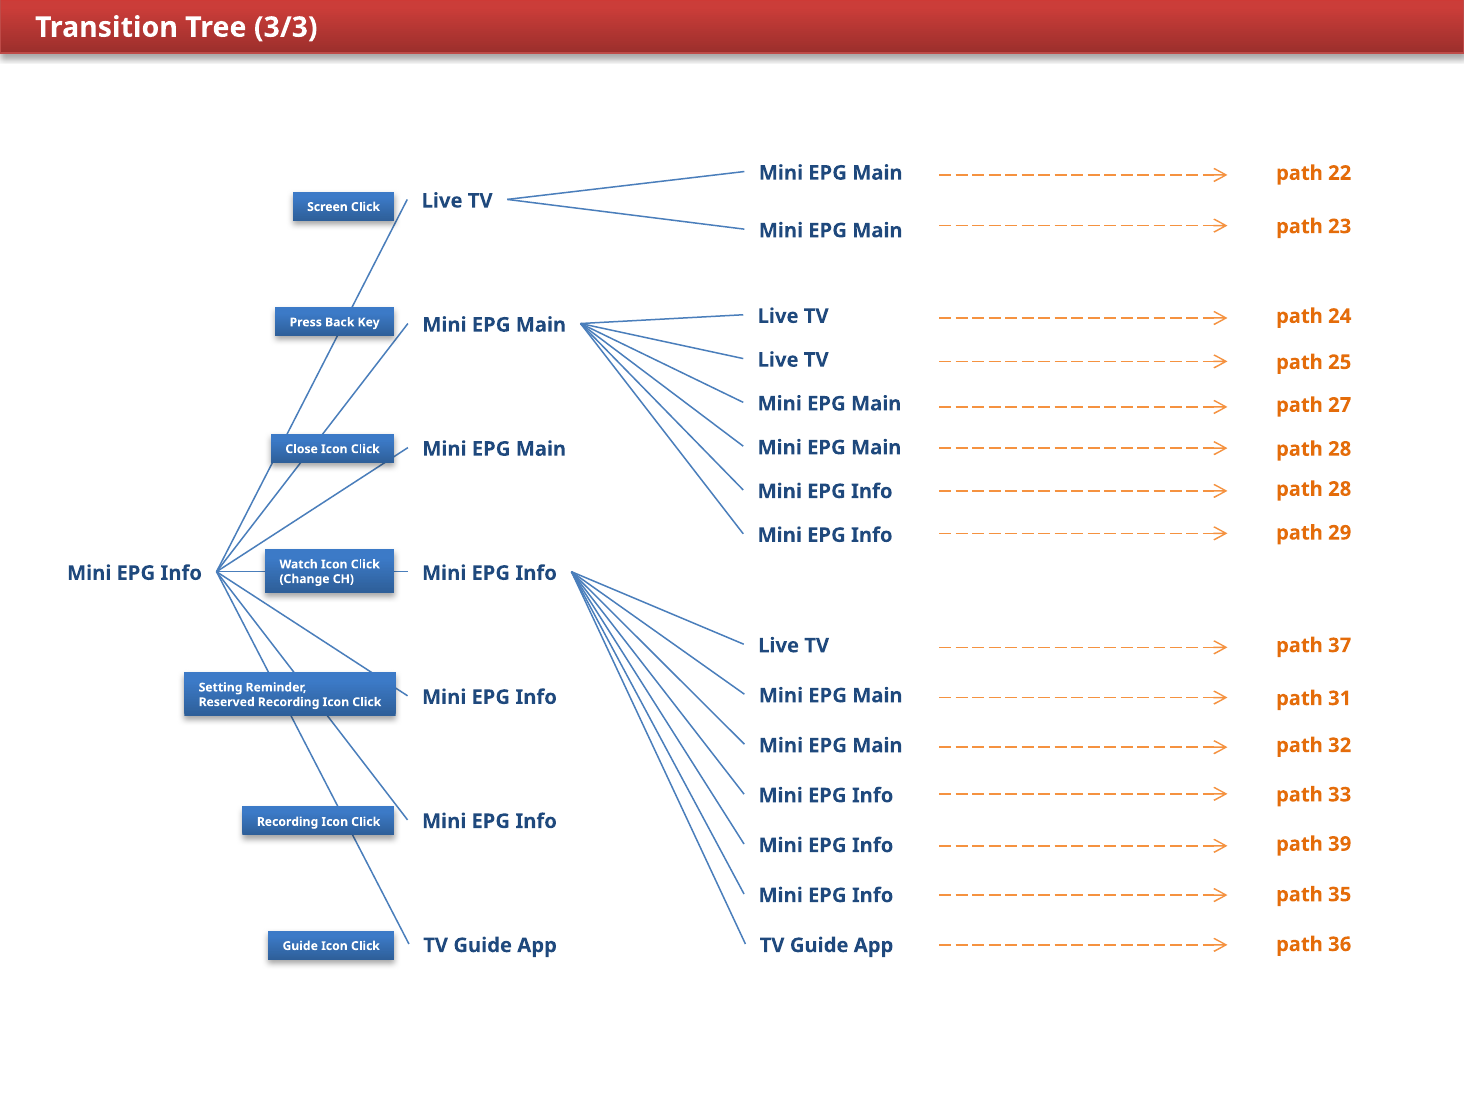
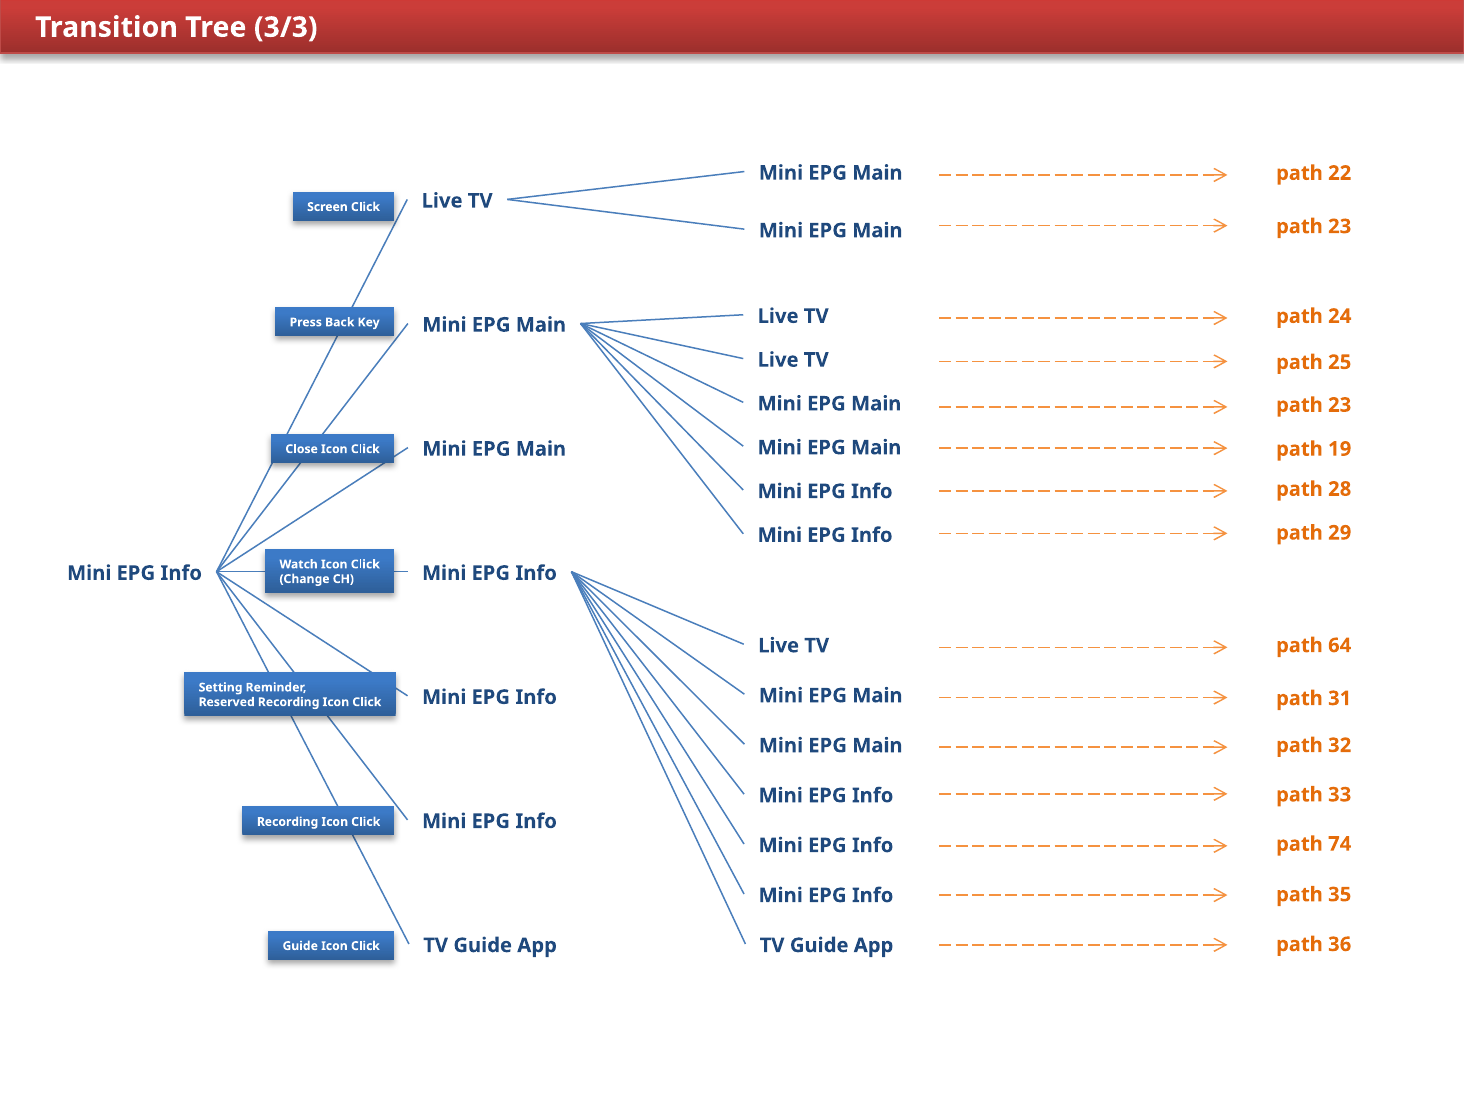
27 at (1340, 405): 27 -> 23
28 at (1340, 449): 28 -> 19
37: 37 -> 64
39: 39 -> 74
